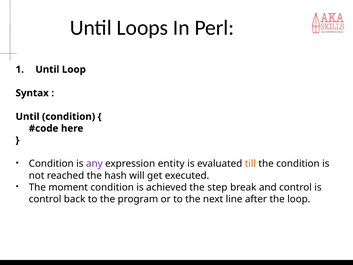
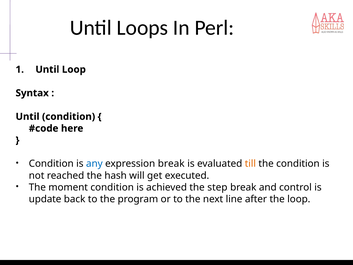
any colour: purple -> blue
expression entity: entity -> break
control at (45, 199): control -> update
